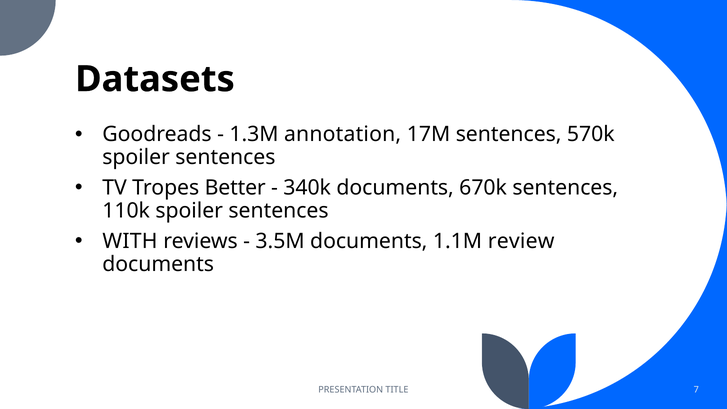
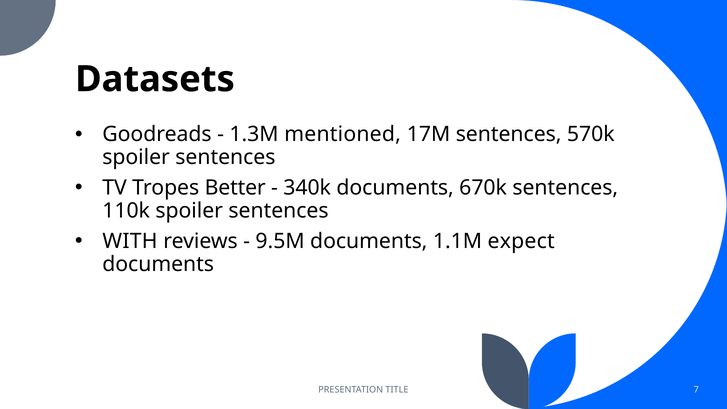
annotation: annotation -> mentioned
3.5M: 3.5M -> 9.5M
review: review -> expect
